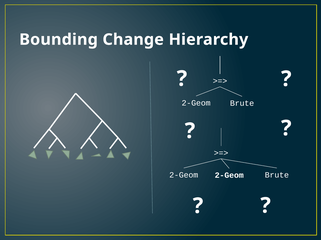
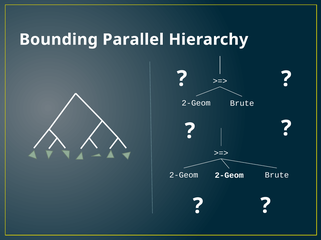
Change: Change -> Parallel
